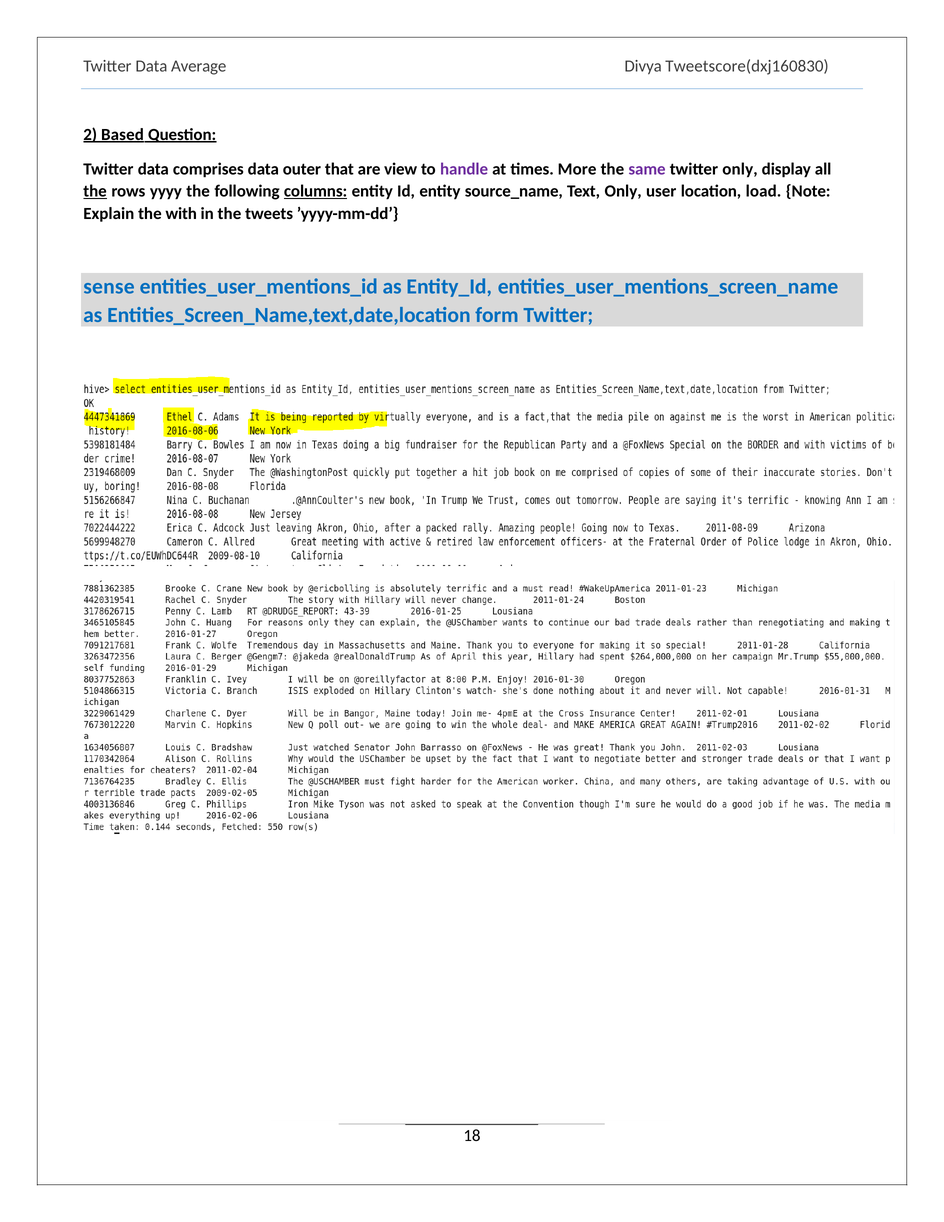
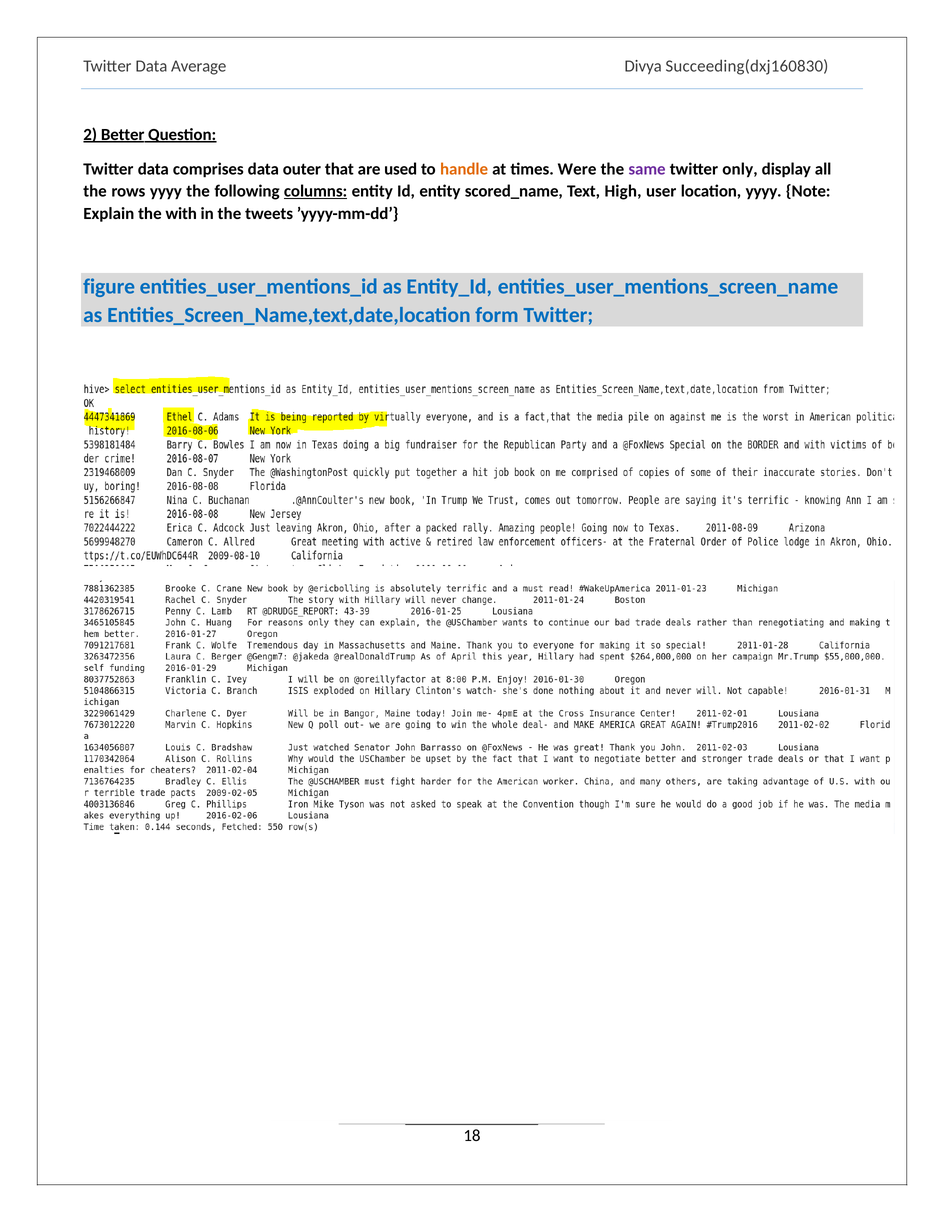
Tweetscore(dxj160830: Tweetscore(dxj160830 -> Succeeding(dxj160830
Based: Based -> Better
view: view -> used
handle colour: purple -> orange
More: More -> Were
the at (95, 191) underline: present -> none
source_name: source_name -> scored_name
Text Only: Only -> High
location load: load -> yyyy
sense: sense -> figure
